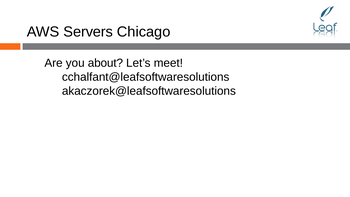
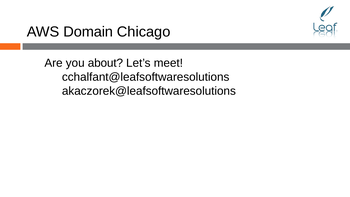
Servers: Servers -> Domain
